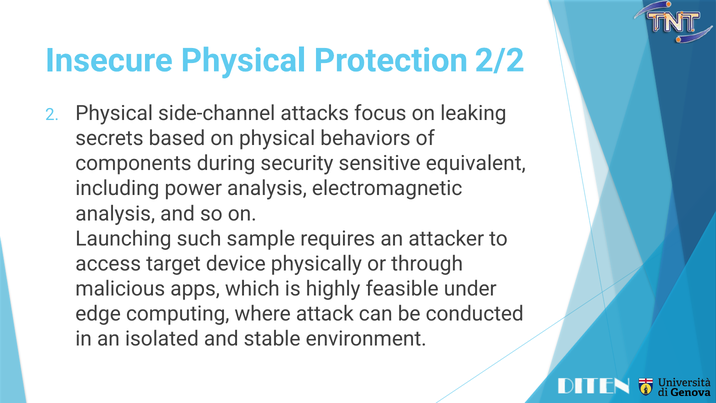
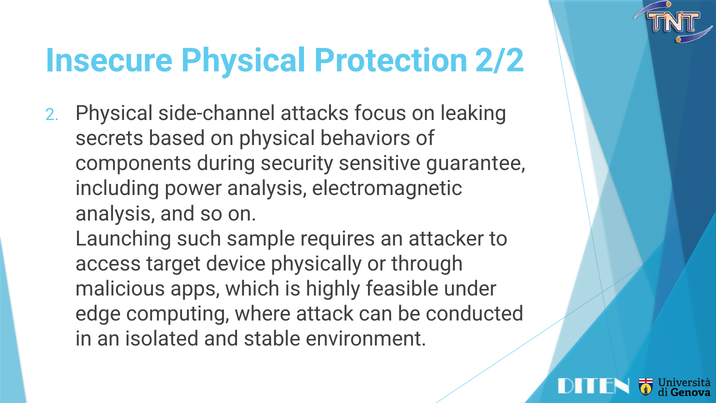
equivalent: equivalent -> guarantee
